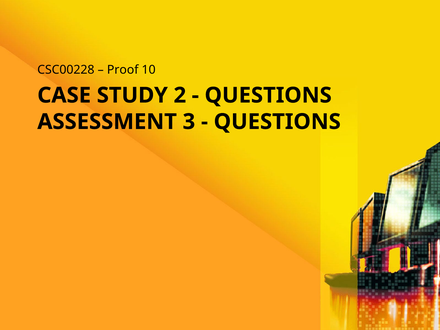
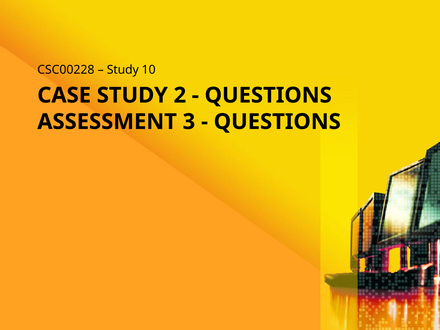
Proof at (123, 70): Proof -> Study
